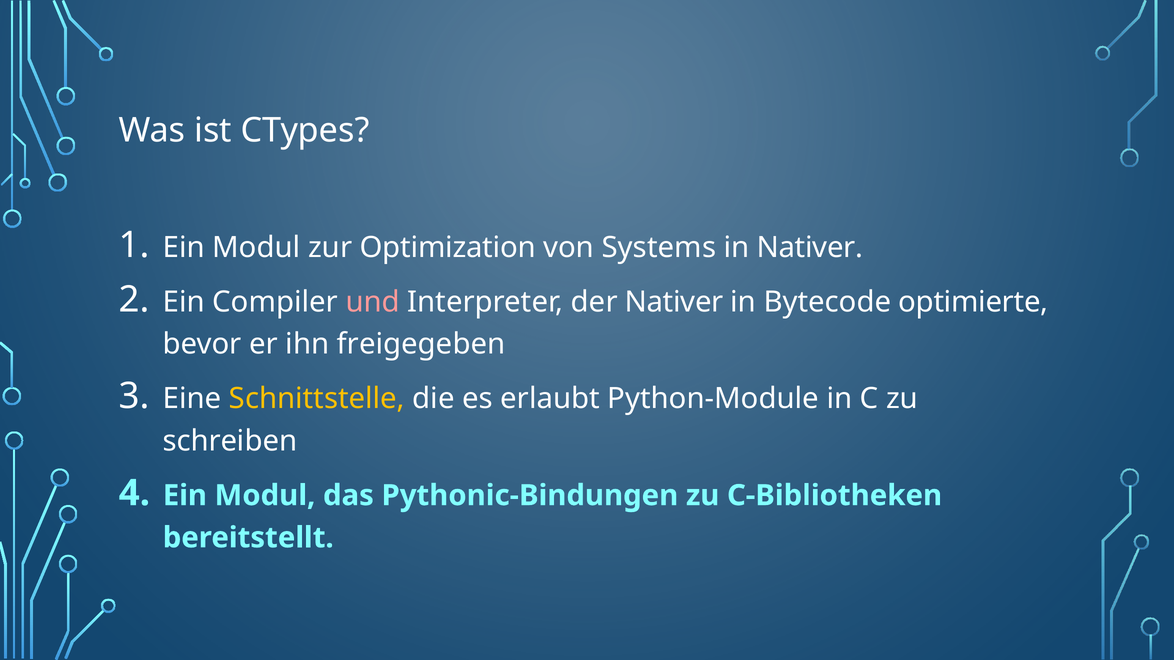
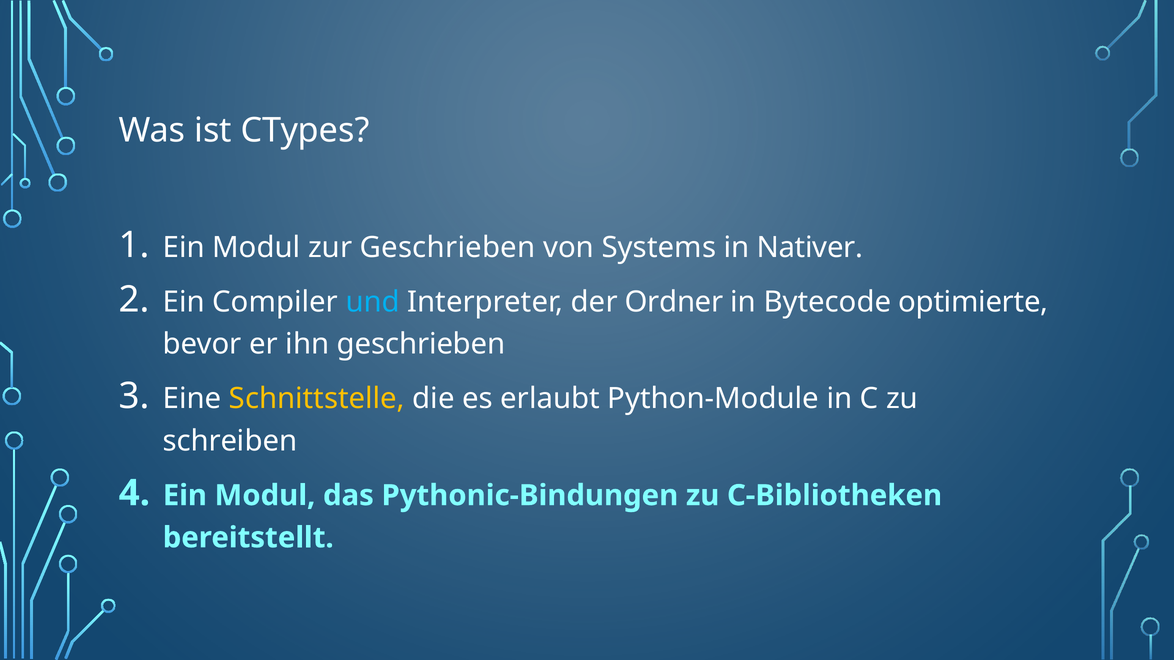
zur Optimization: Optimization -> Geschrieben
und colour: pink -> light blue
der Nativer: Nativer -> Ordner
ihn freigegeben: freigegeben -> geschrieben
